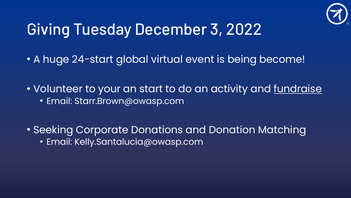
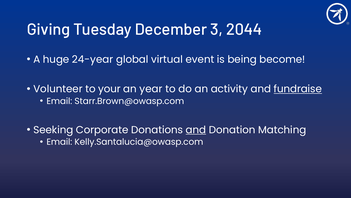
2022: 2022 -> 2044
24-start: 24-start -> 24-year
start: start -> year
and at (196, 130) underline: none -> present
